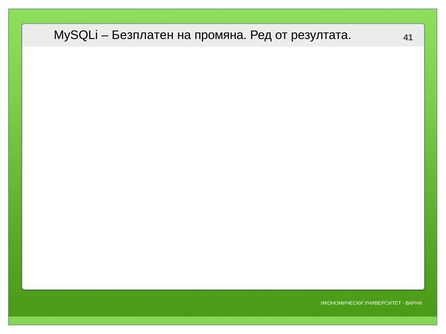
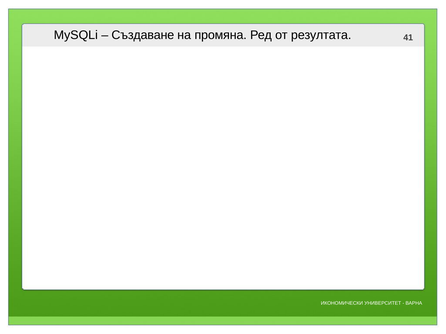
Безплатен: Безплатен -> Създаване
